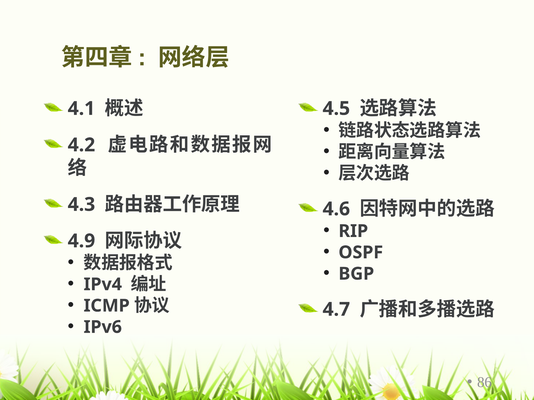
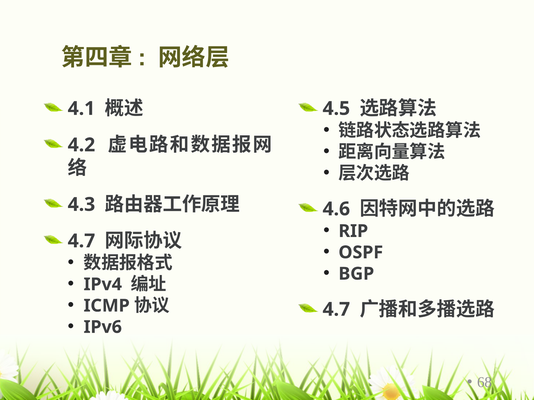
4.9 at (81, 241): 4.9 -> 4.7
86: 86 -> 68
